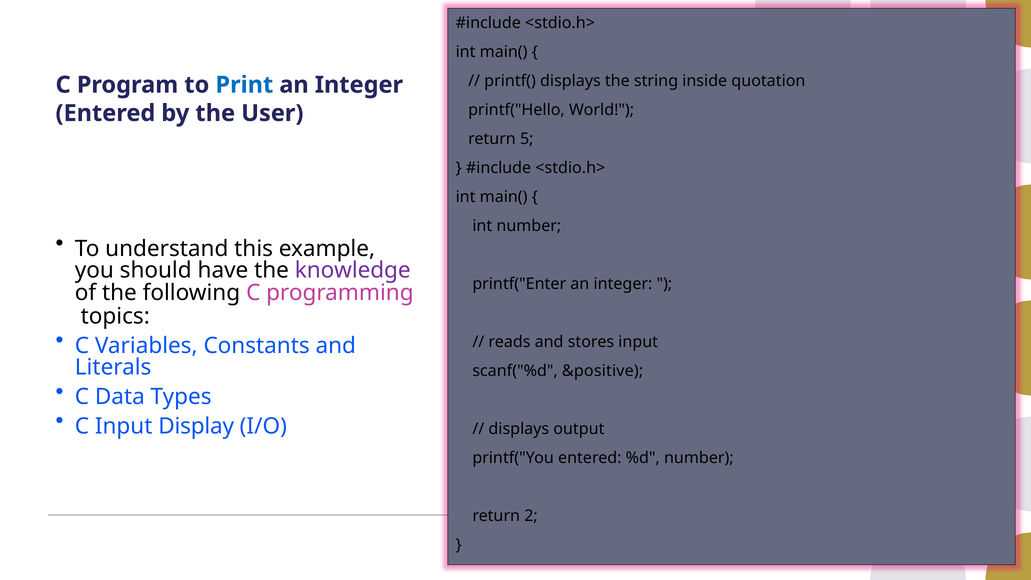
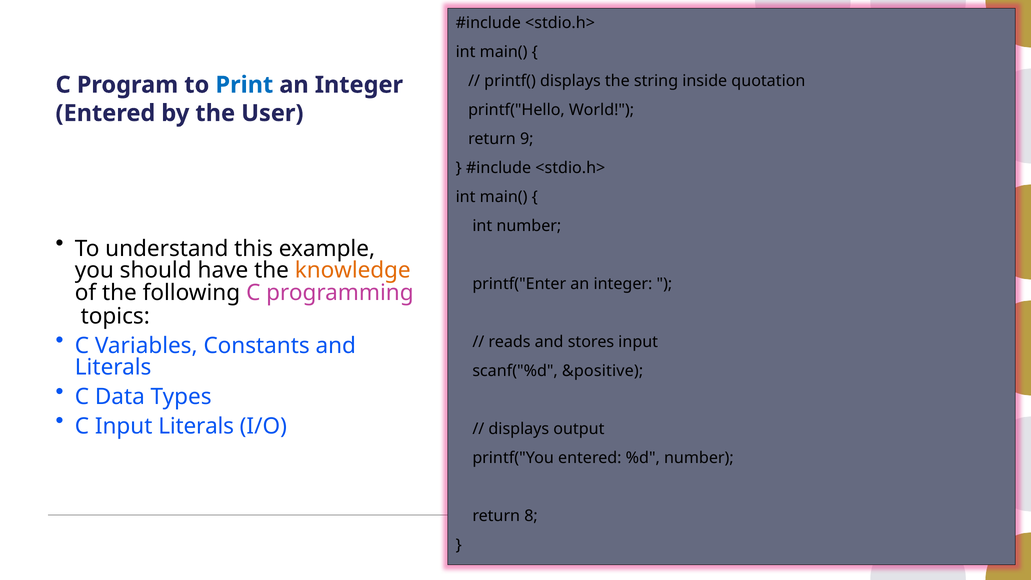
5: 5 -> 9
knowledge colour: purple -> orange
Input Display: Display -> Literals
2: 2 -> 8
